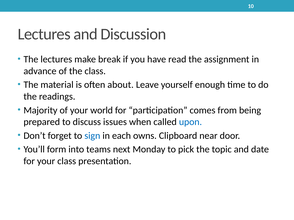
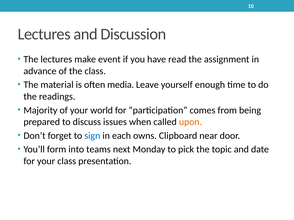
break: break -> event
about: about -> media
upon colour: blue -> orange
